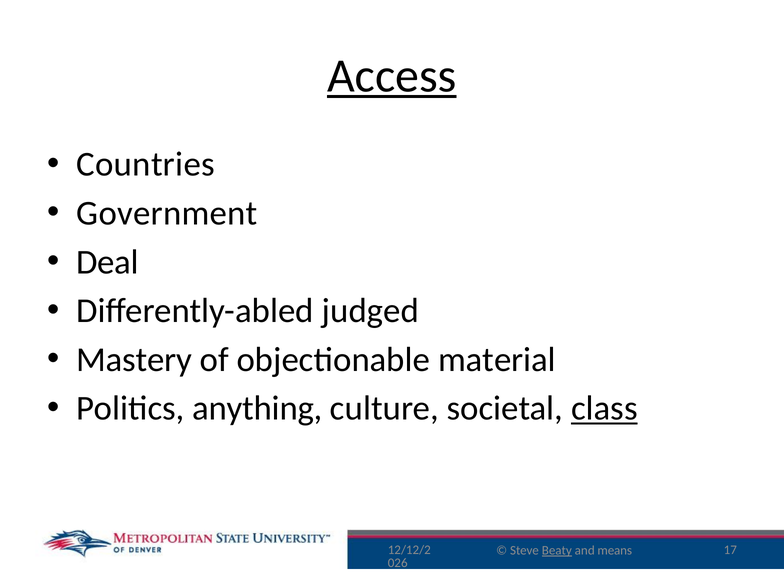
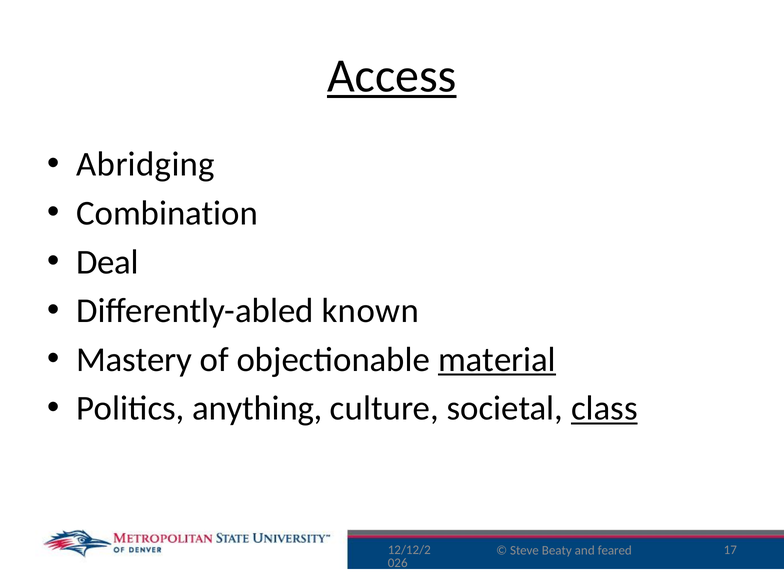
Countries: Countries -> Abridging
Government: Government -> Combination
judged: judged -> known
material underline: none -> present
Beaty underline: present -> none
means: means -> feared
